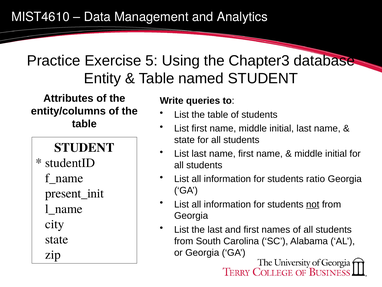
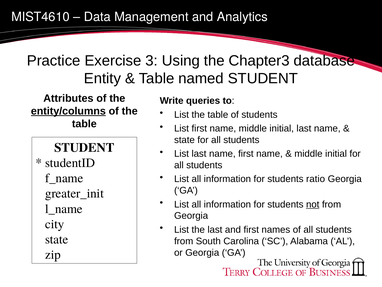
5: 5 -> 3
entity/columns underline: none -> present
present_init: present_init -> greater_init
